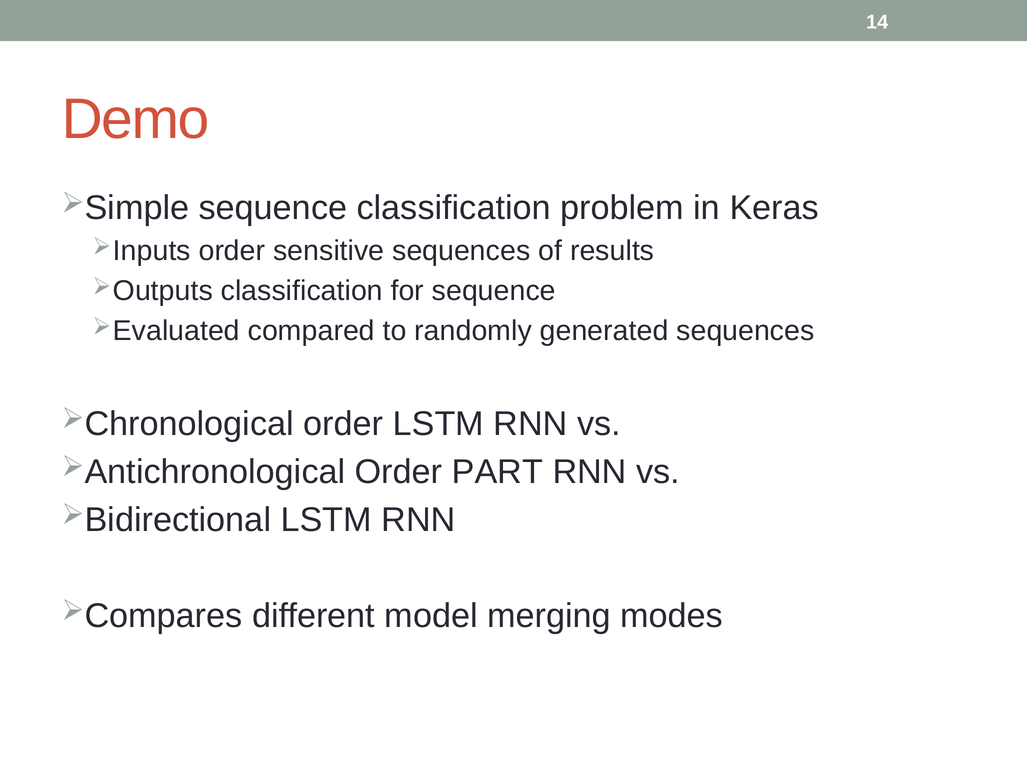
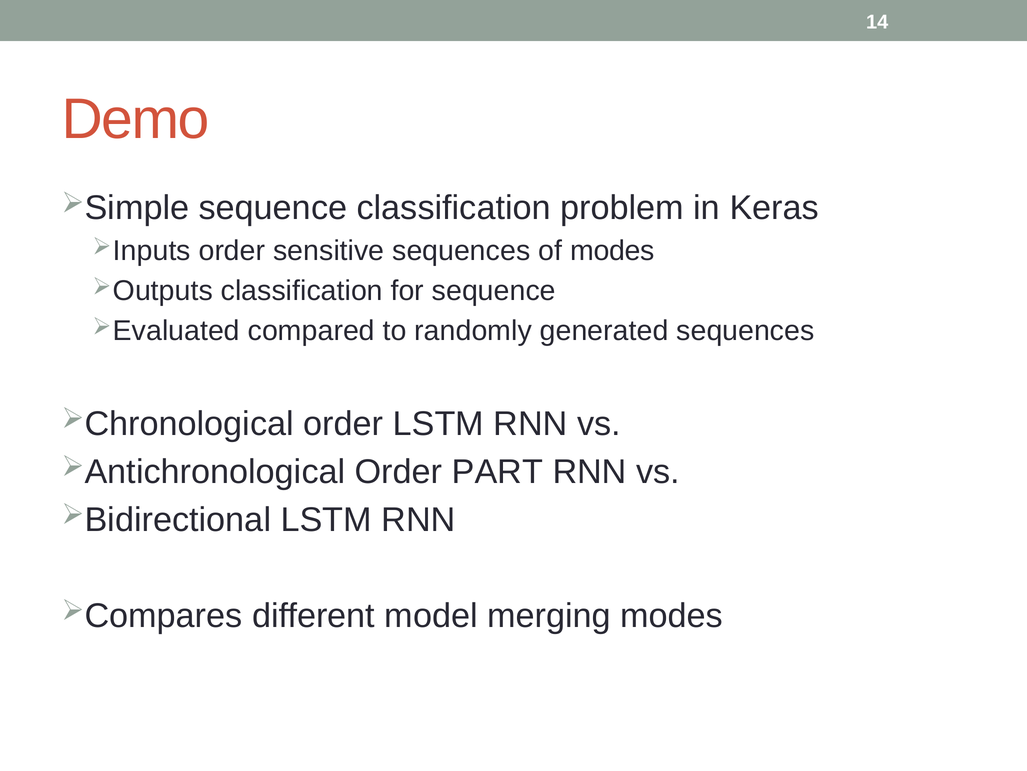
of results: results -> modes
